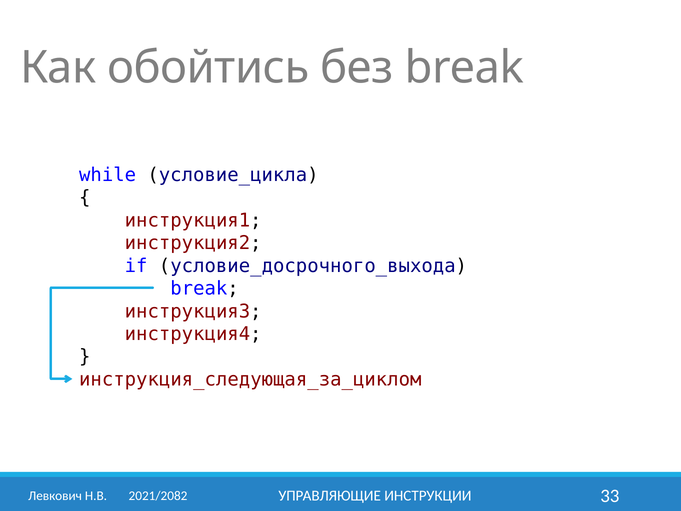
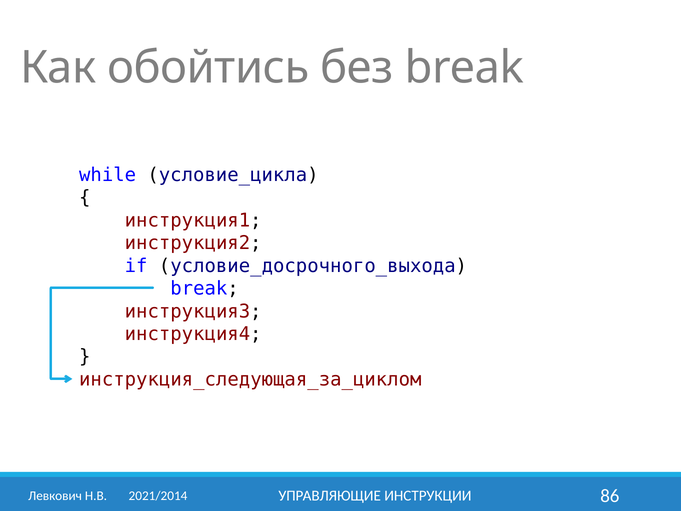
33: 33 -> 86
2021/2082: 2021/2082 -> 2021/2014
